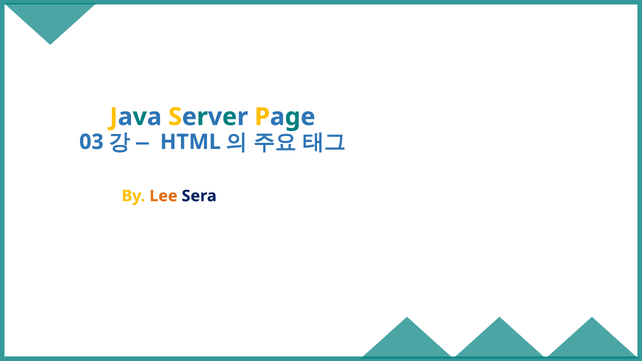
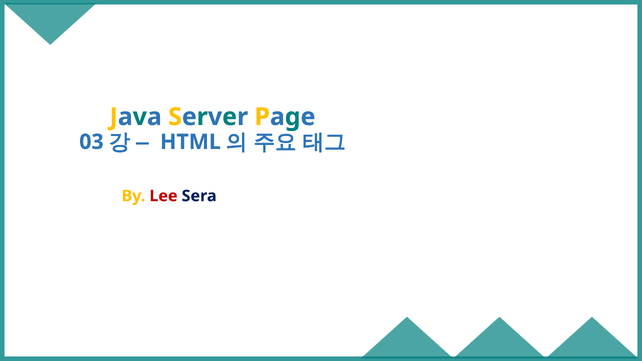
Lee colour: orange -> red
